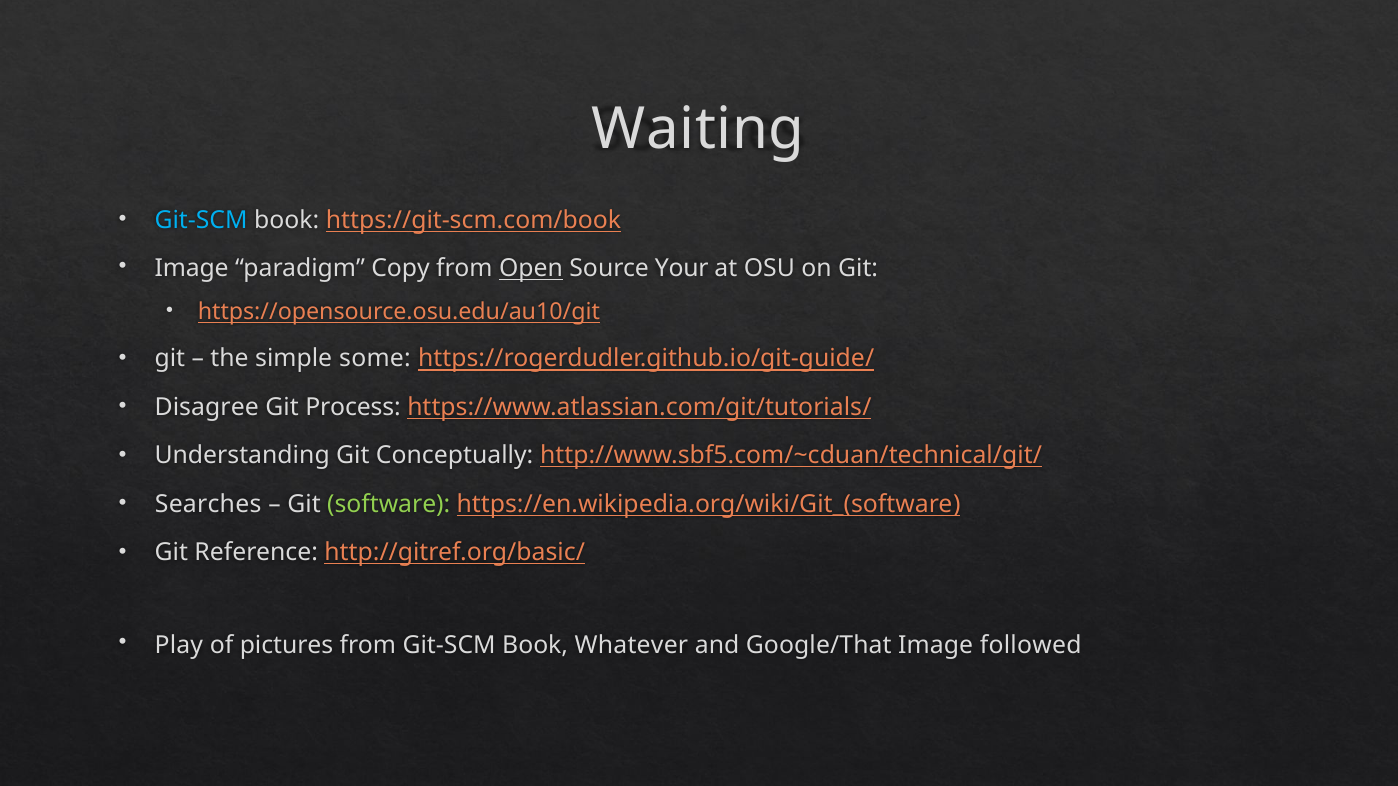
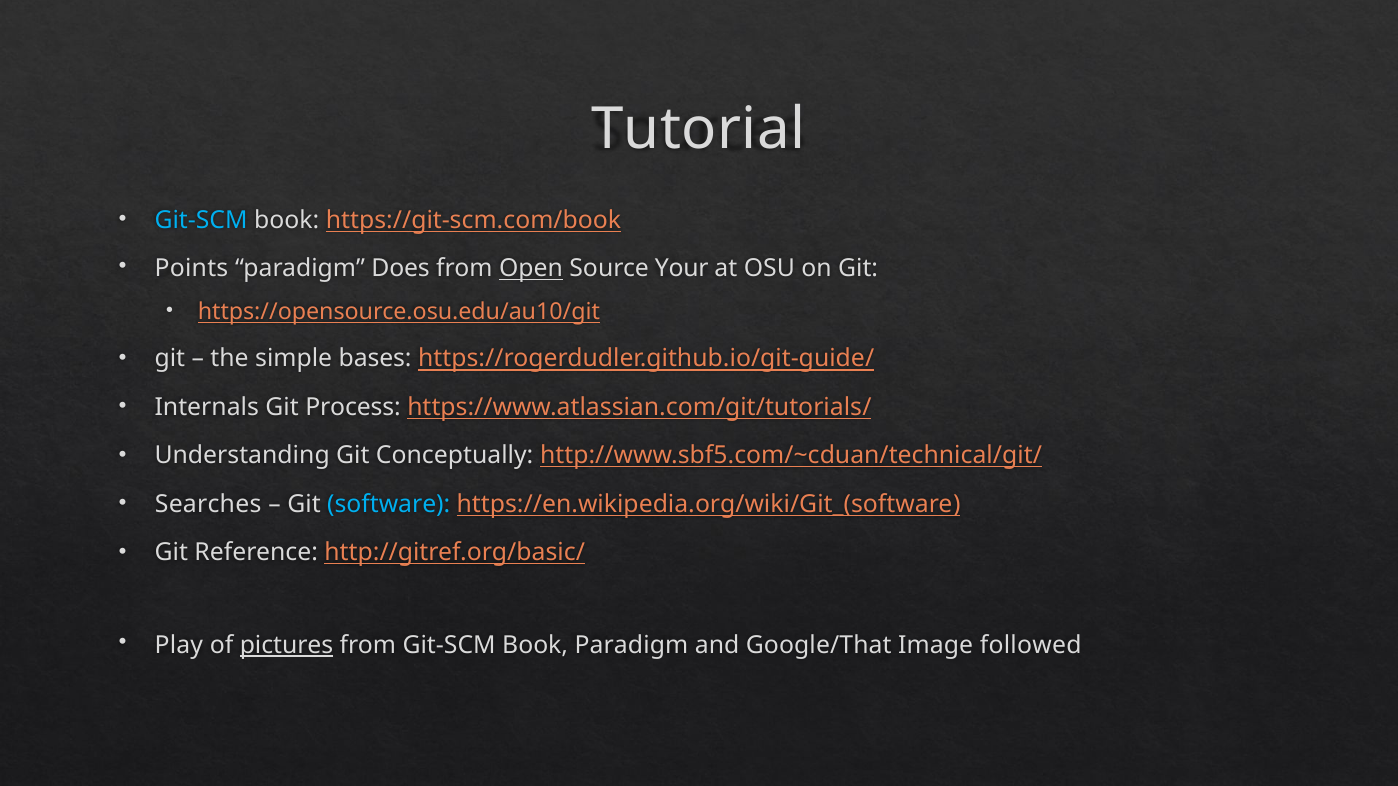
Waiting: Waiting -> Tutorial
Image at (192, 269): Image -> Points
Copy: Copy -> Does
some: some -> bases
Disagree: Disagree -> Internals
software colour: light green -> light blue
pictures underline: none -> present
Book Whatever: Whatever -> Paradigm
